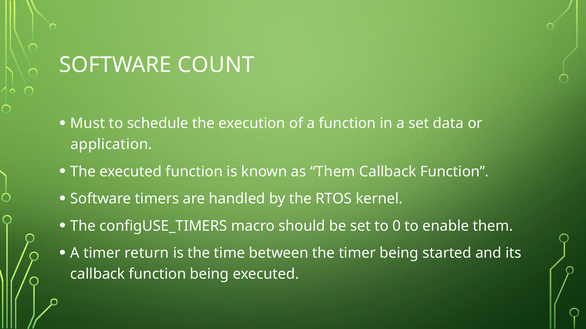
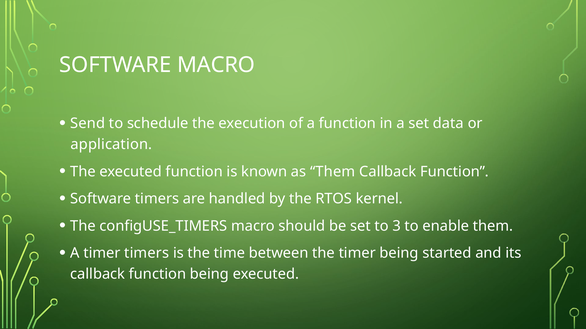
SOFTWARE COUNT: COUNT -> MACRO
Must: Must -> Send
0: 0 -> 3
timer return: return -> timers
